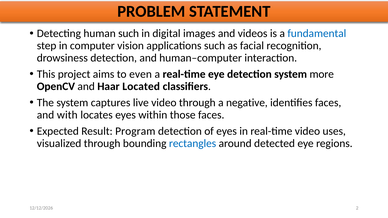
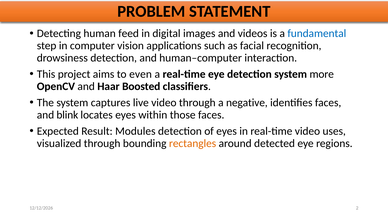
human such: such -> feed
Located: Located -> Boosted
with: with -> blink
Program: Program -> Modules
rectangles colour: blue -> orange
